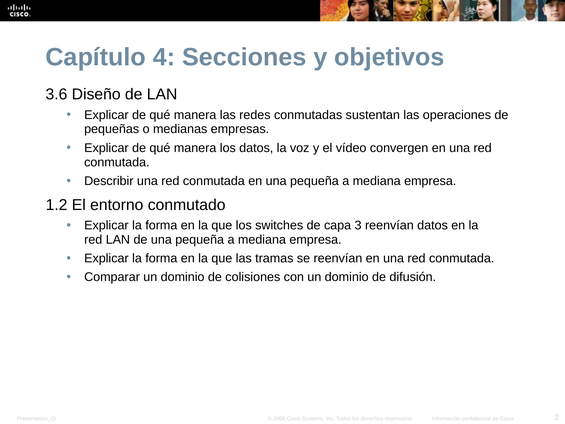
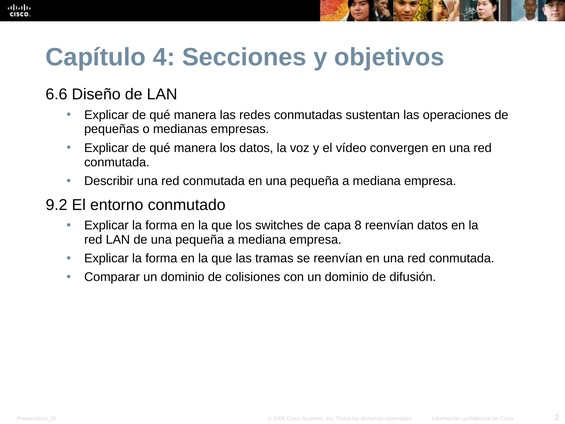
3.6: 3.6 -> 6.6
1.2: 1.2 -> 9.2
3: 3 -> 8
